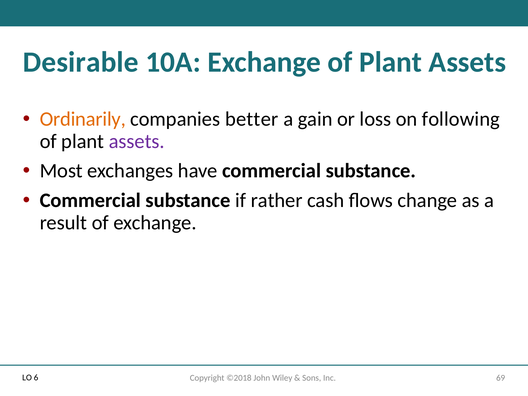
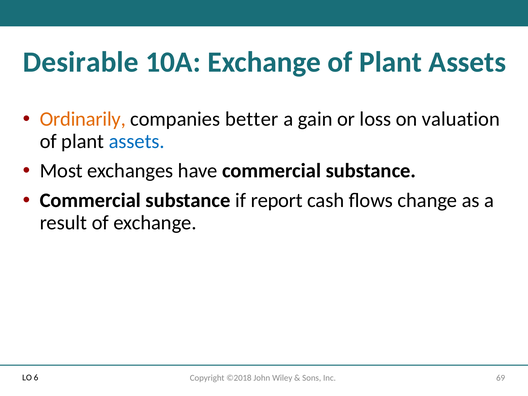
following: following -> valuation
assets at (137, 141) colour: purple -> blue
rather: rather -> report
